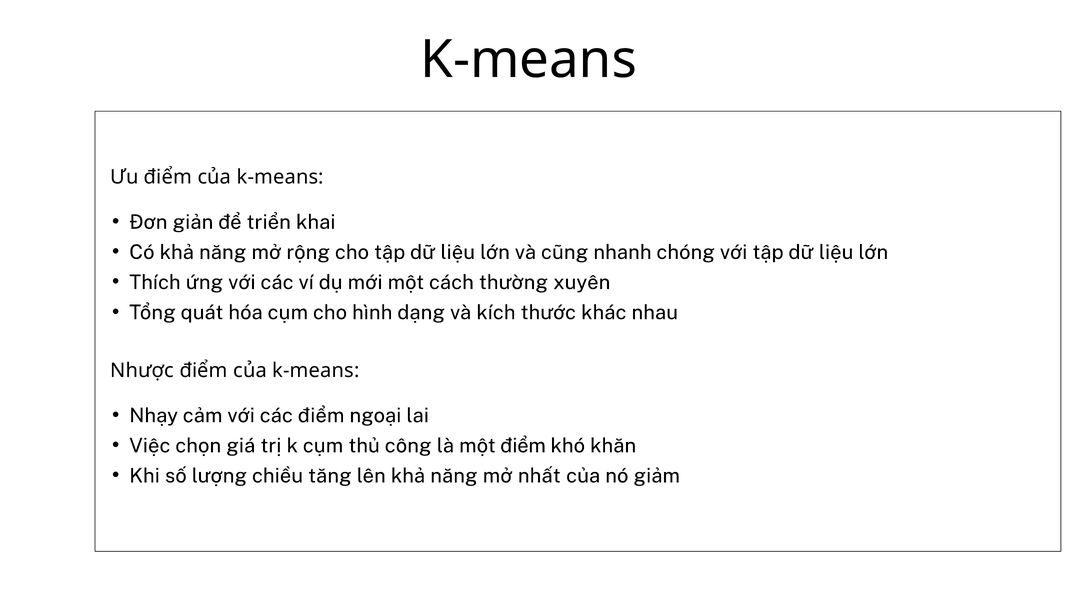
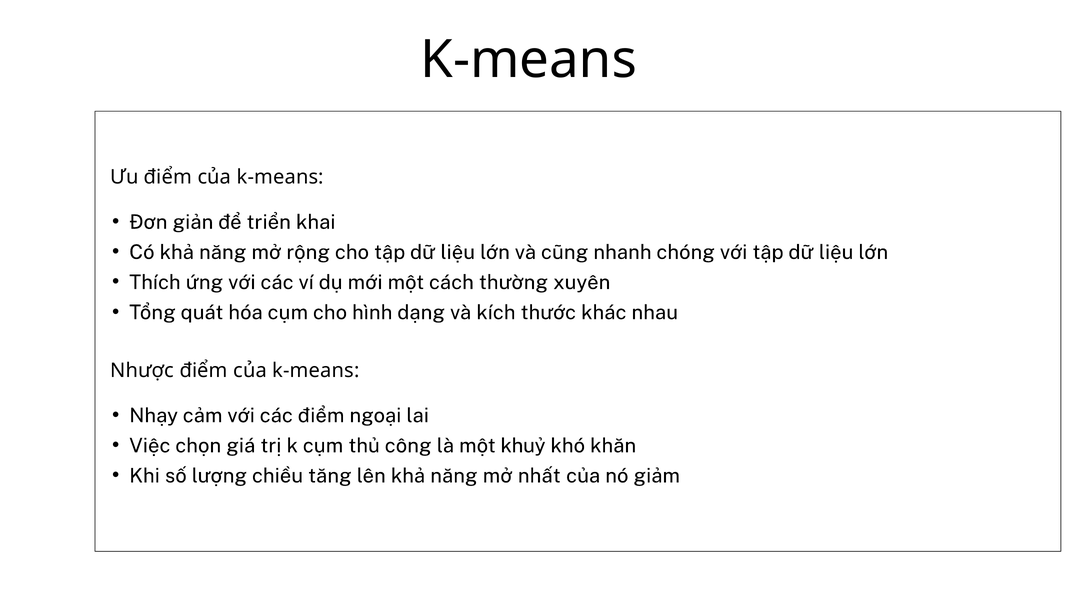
một điểm: điểm -> khuỷ
